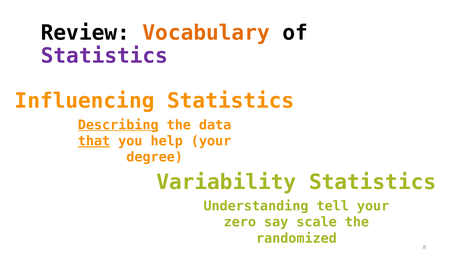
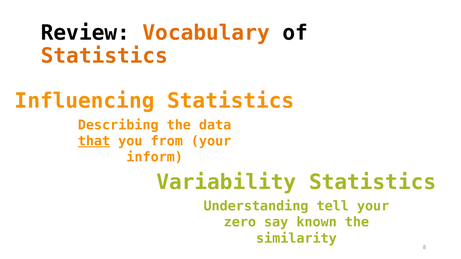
Statistics at (104, 56) colour: purple -> orange
Describing underline: present -> none
help: help -> from
degree: degree -> inform
scale: scale -> known
randomized: randomized -> similarity
